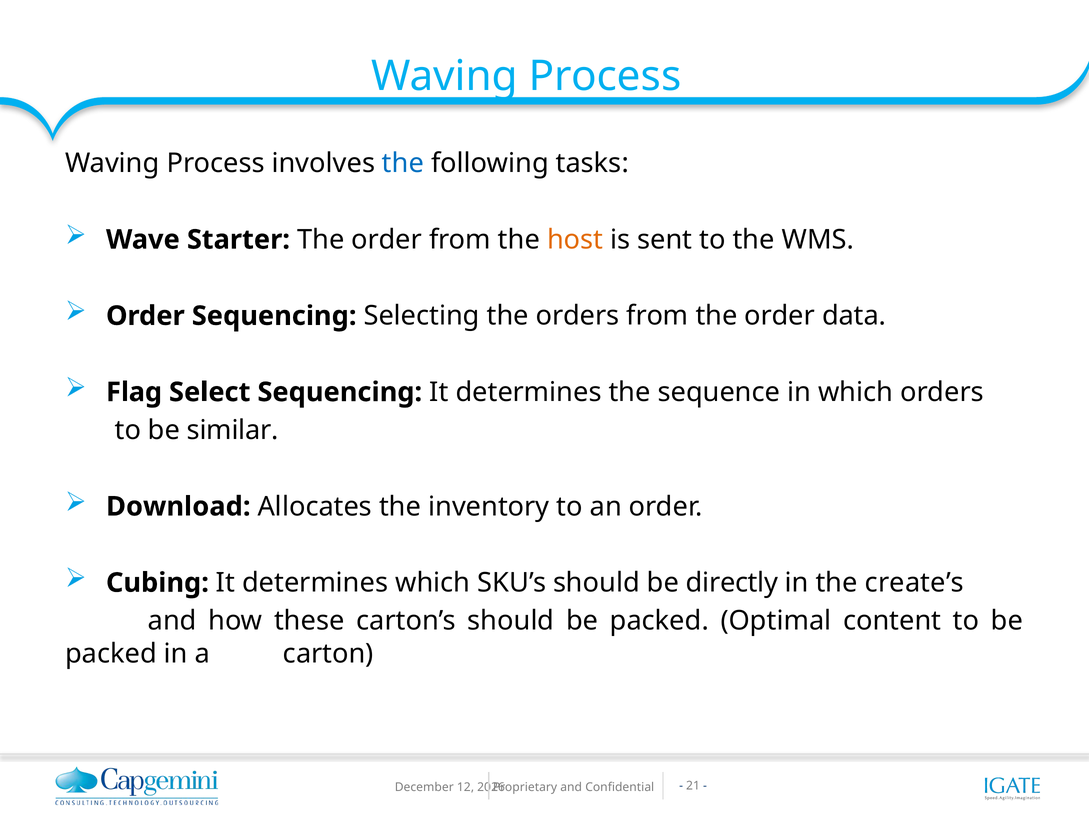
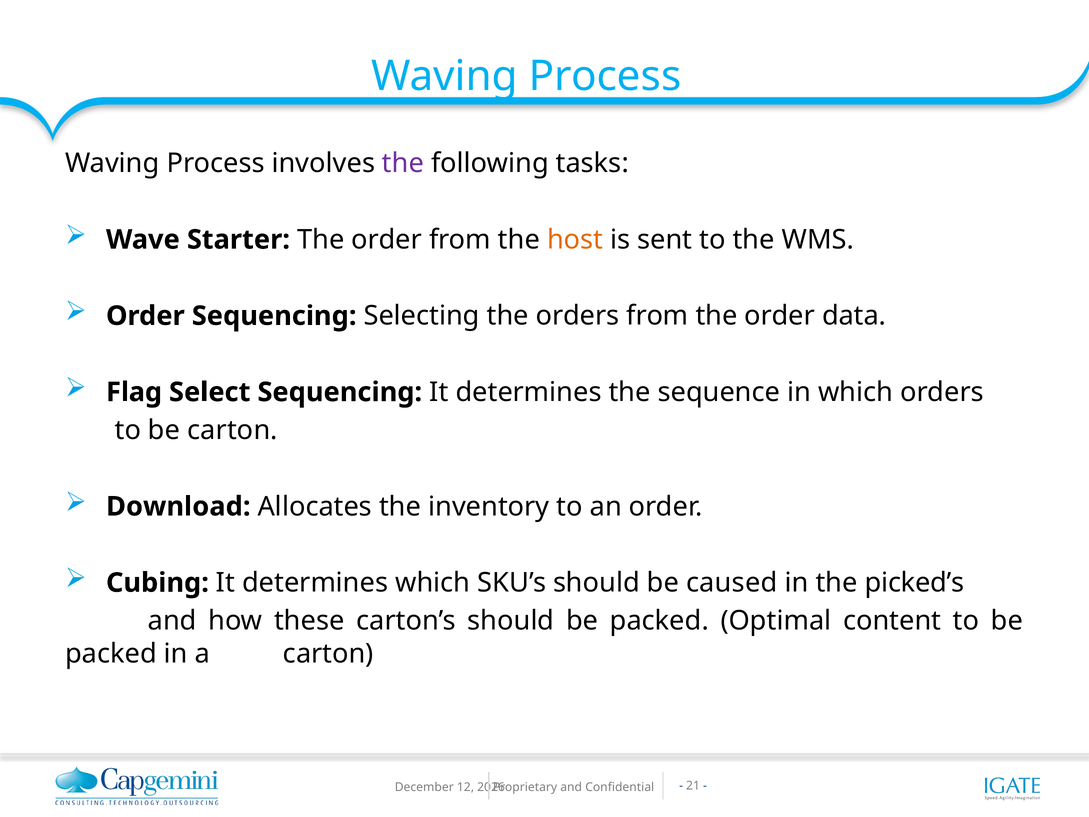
the at (403, 163) colour: blue -> purple
be similar: similar -> carton
directly: directly -> caused
create’s: create’s -> picked’s
